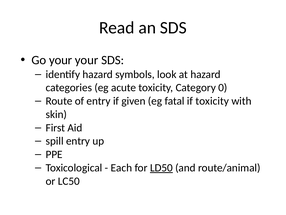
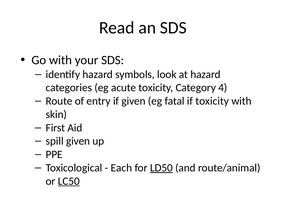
Go your: your -> with
0: 0 -> 4
spill entry: entry -> given
LC50 underline: none -> present
